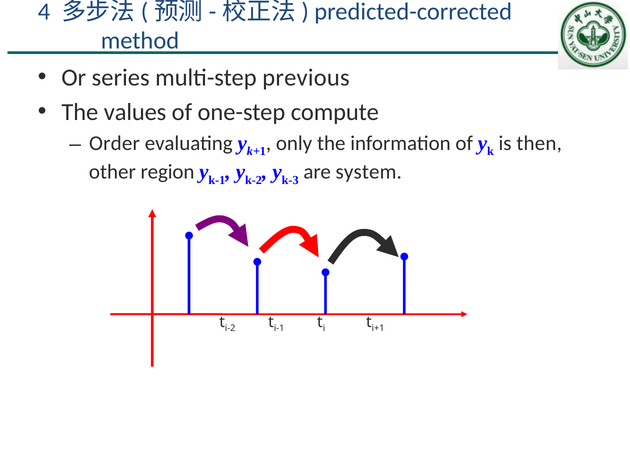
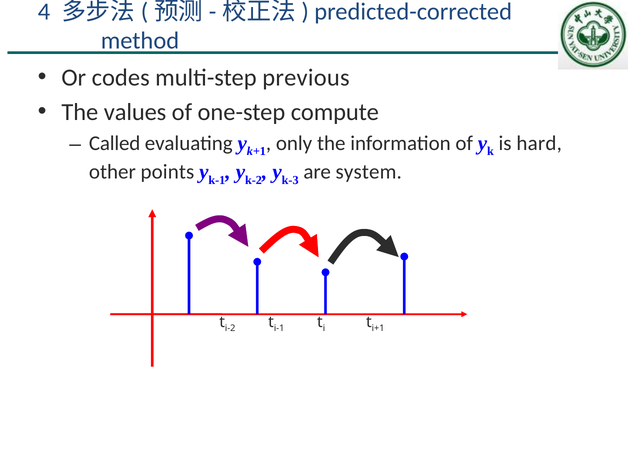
series: series -> codes
Order: Order -> Called
then: then -> hard
region: region -> points
